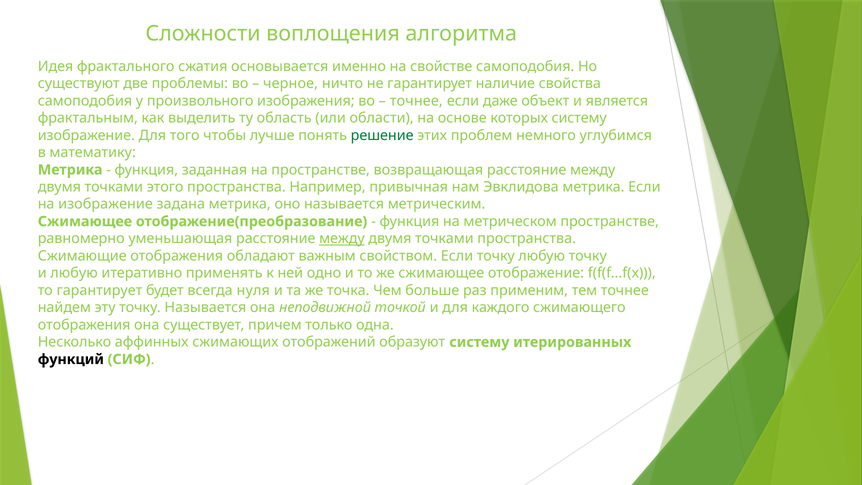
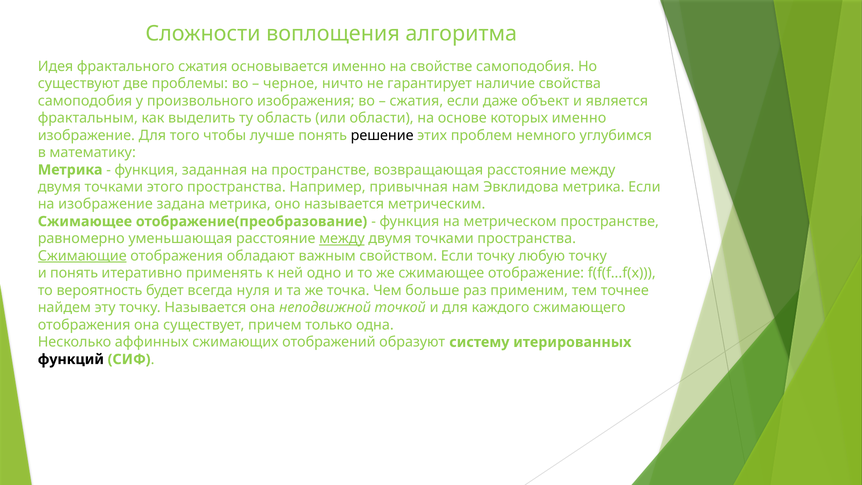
точнее at (416, 101): точнее -> сжатия
которых систему: систему -> именно
решение colour: green -> black
Сжимающие underline: none -> present
и любую: любую -> понять
то гарантирует: гарантирует -> вероятность
